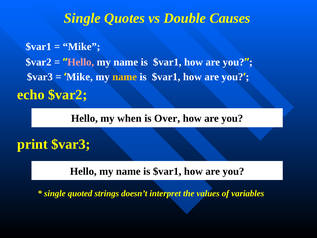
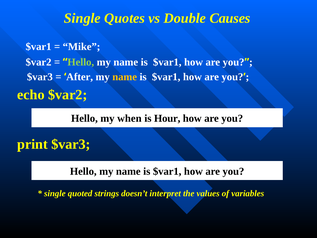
Hello at (81, 62) colour: pink -> light green
Mike at (80, 77): Mike -> After
Over: Over -> Hour
